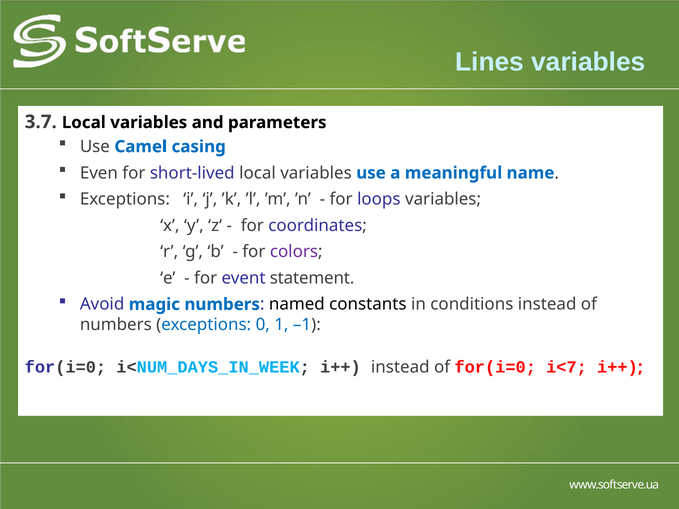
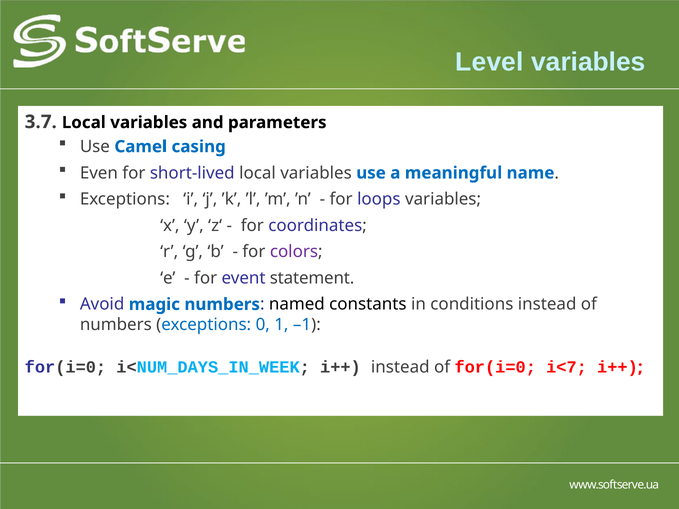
Lines: Lines -> Level
